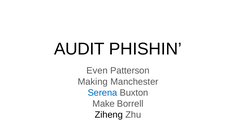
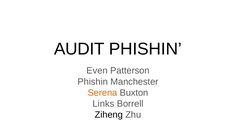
Making at (93, 82): Making -> Phishin
Serena colour: blue -> orange
Make: Make -> Links
